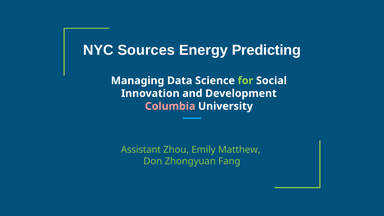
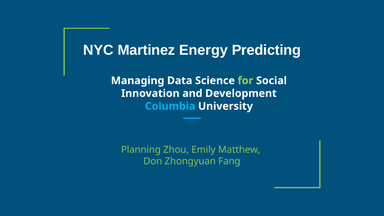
Sources: Sources -> Martinez
Columbia colour: pink -> light blue
Assistant: Assistant -> Planning
